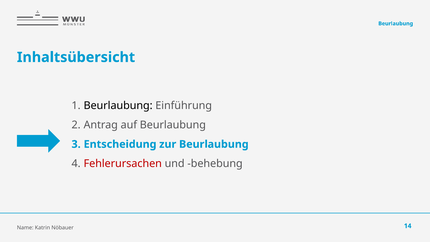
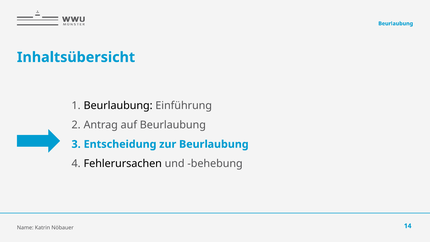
Fehlerursachen colour: red -> black
